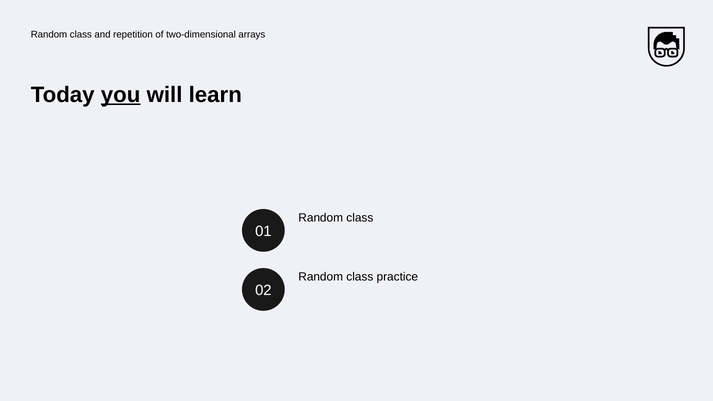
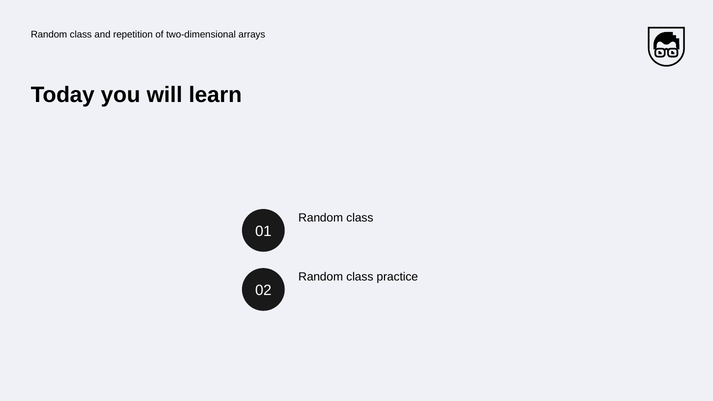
you underline: present -> none
